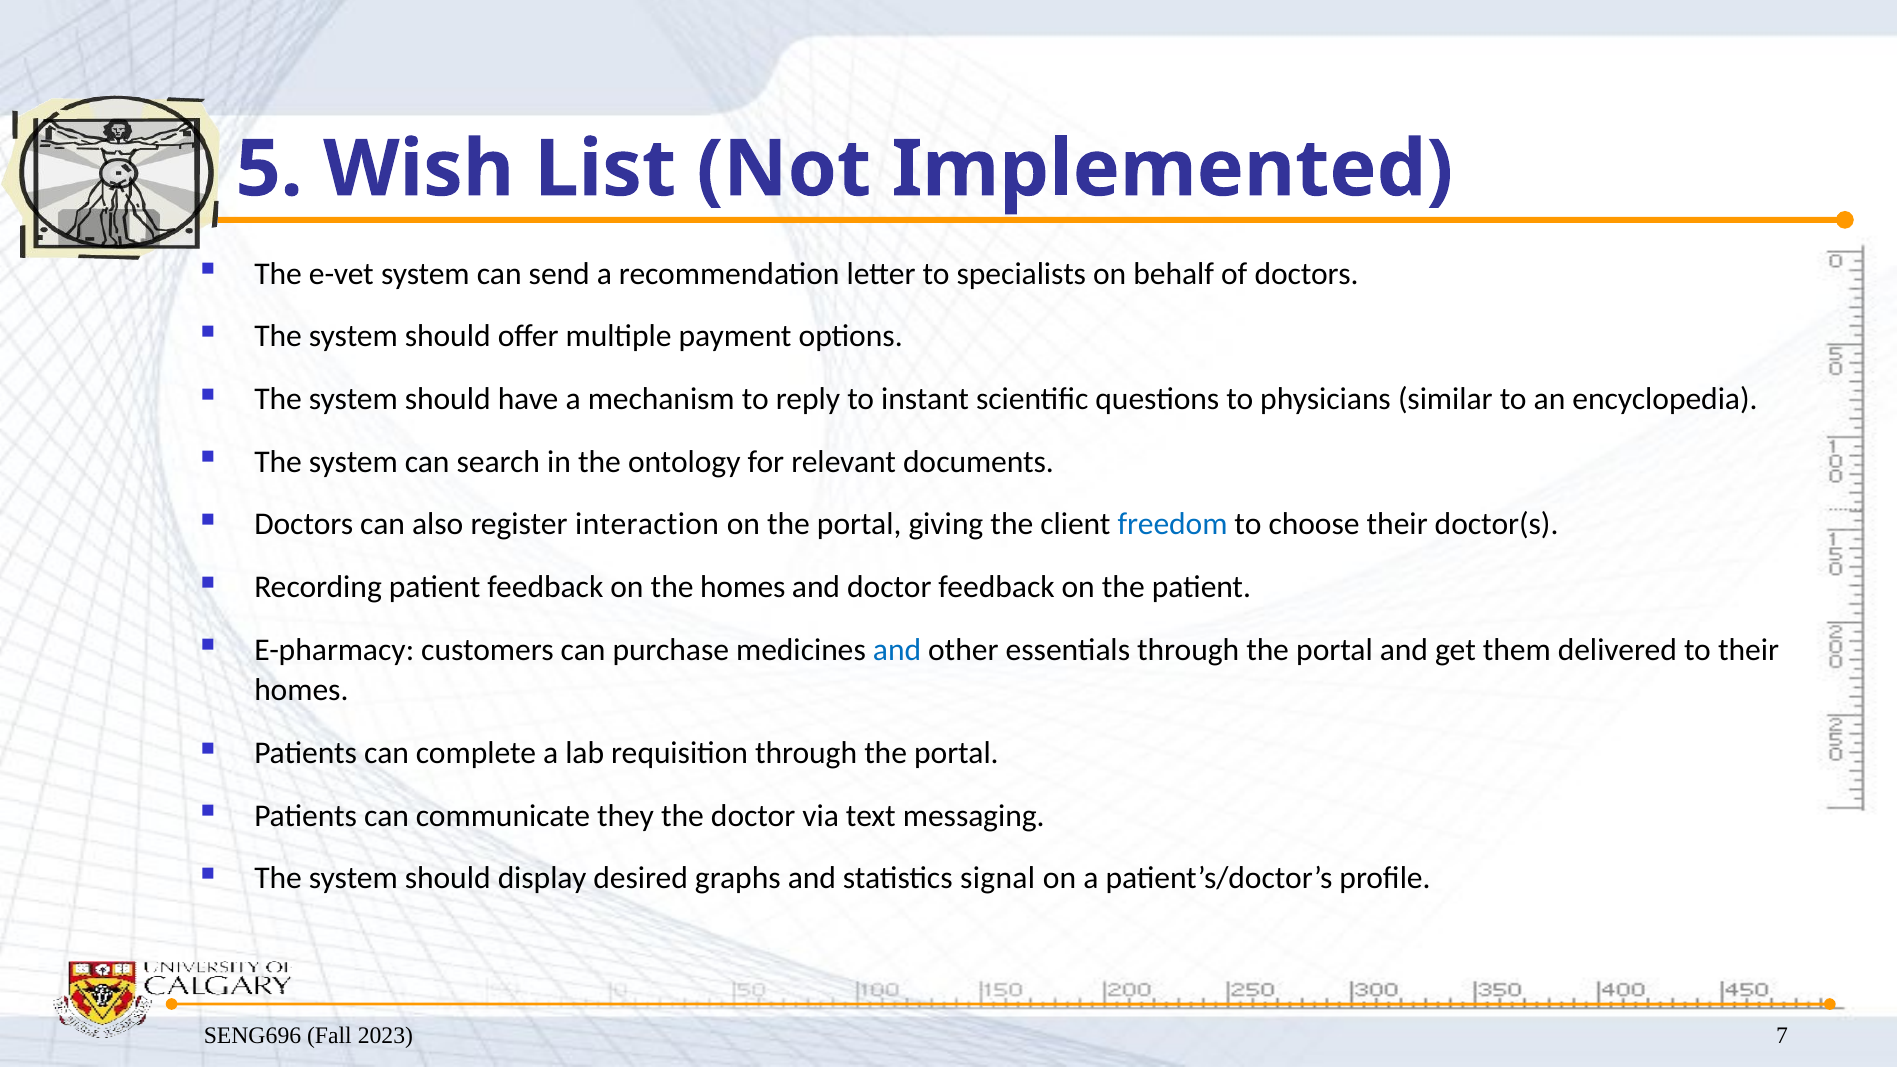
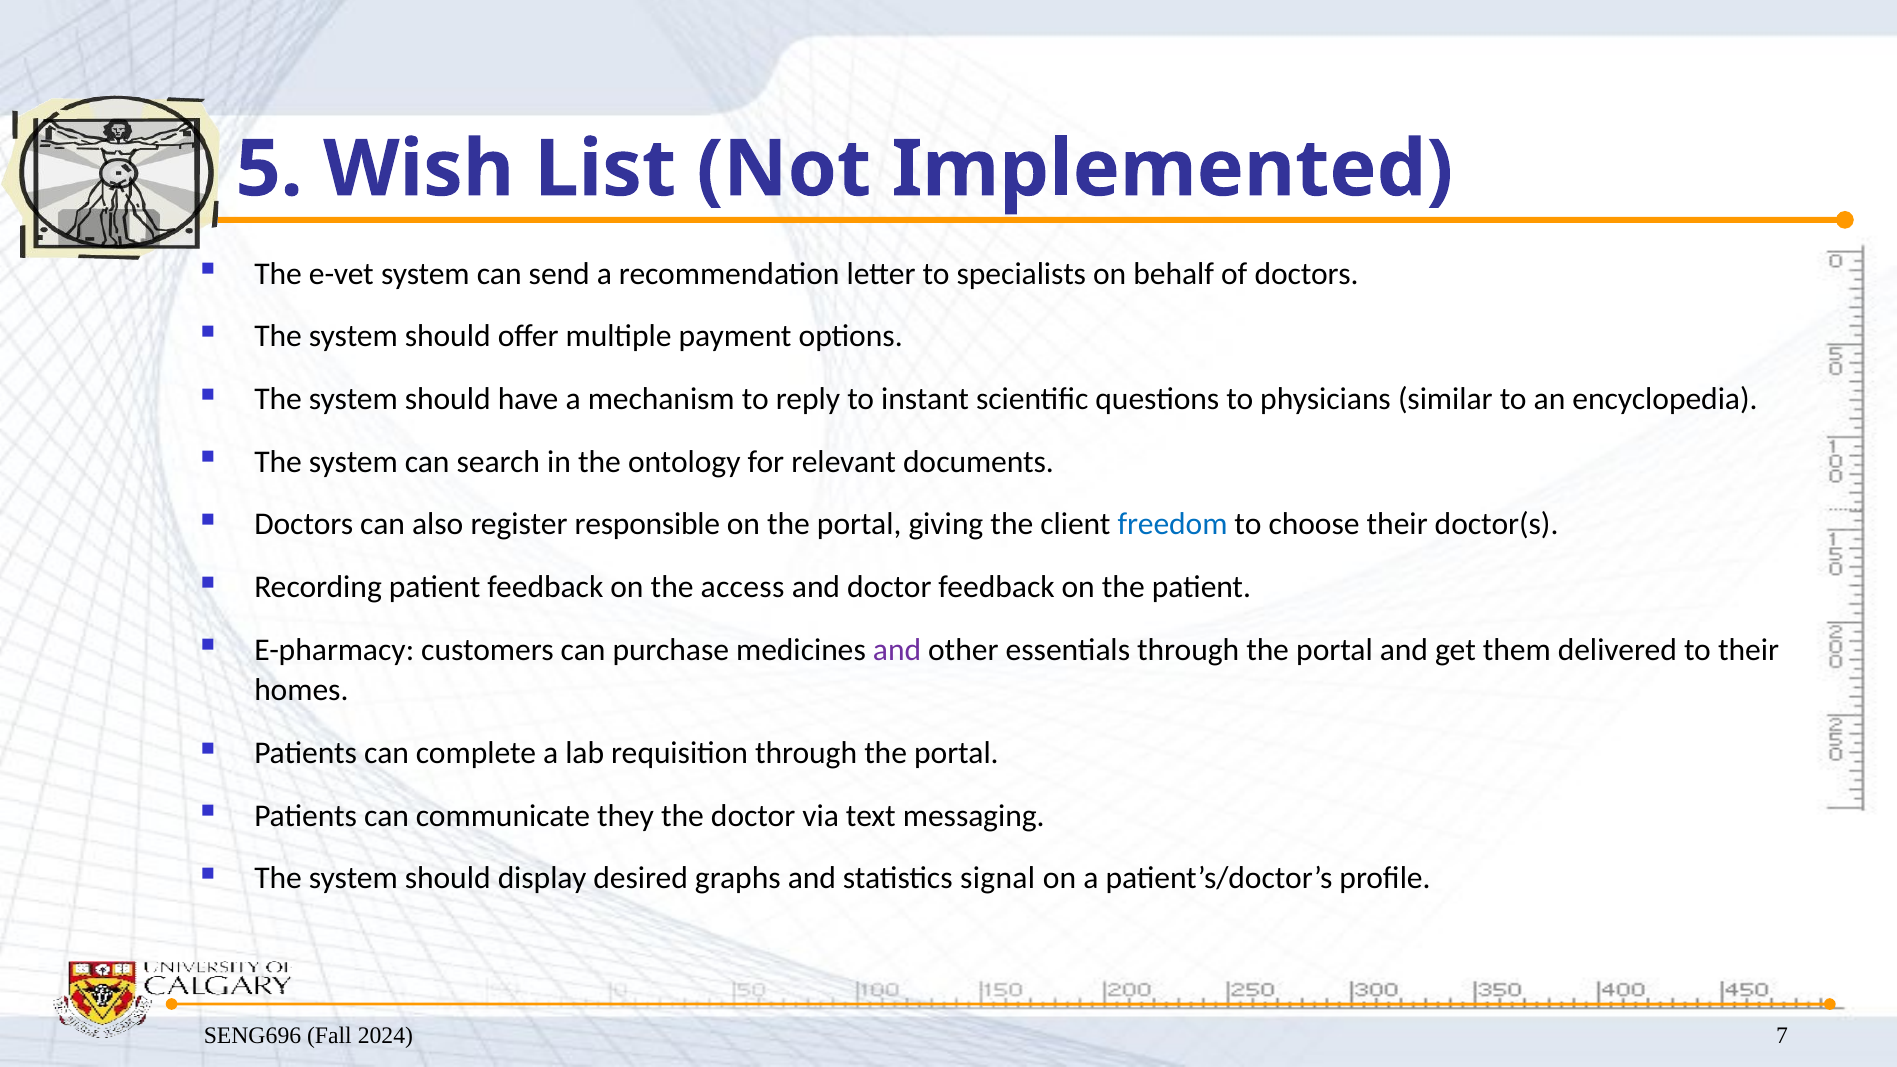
interaction: interaction -> responsible
the homes: homes -> access
and at (897, 650) colour: blue -> purple
2023: 2023 -> 2024
